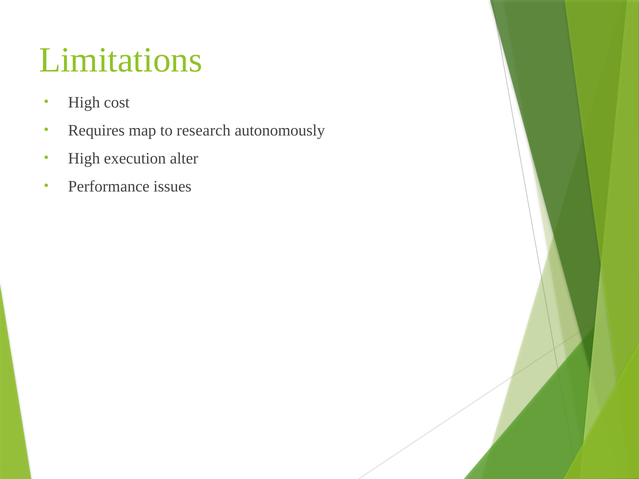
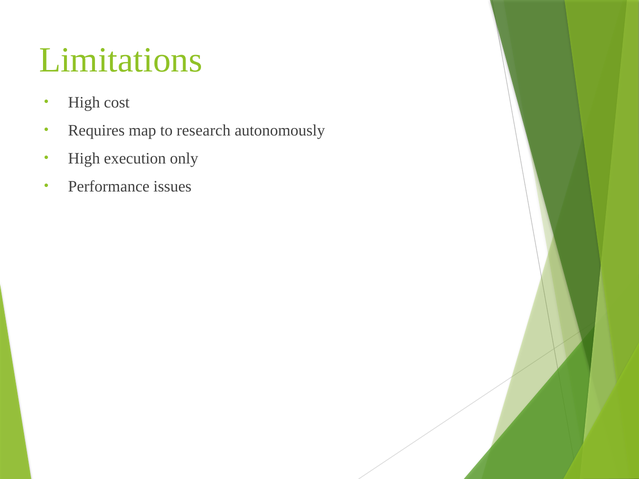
alter: alter -> only
